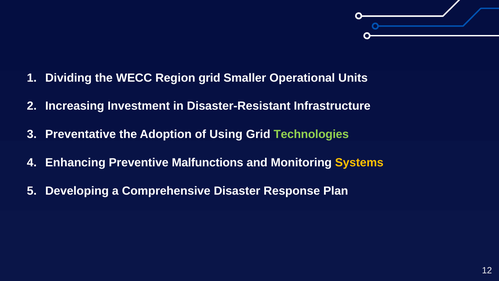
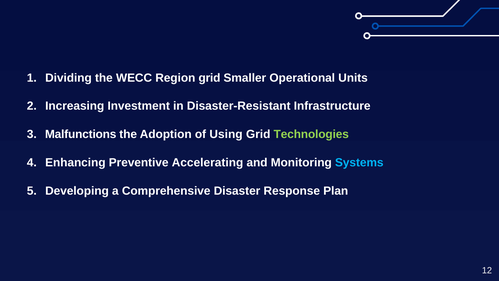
Preventative: Preventative -> Malfunctions
Malfunctions: Malfunctions -> Accelerating
Systems colour: yellow -> light blue
